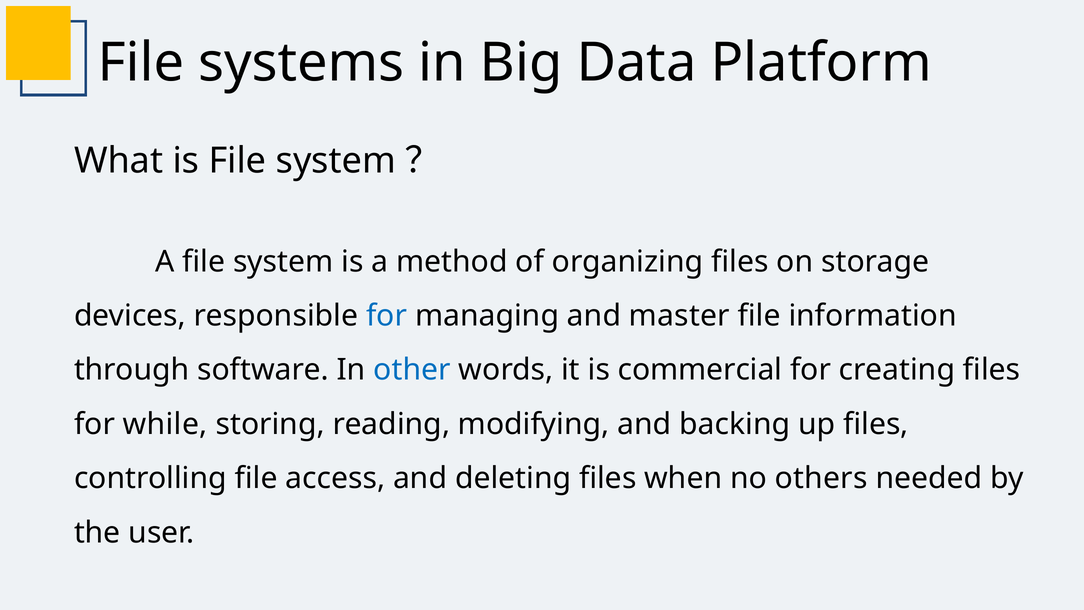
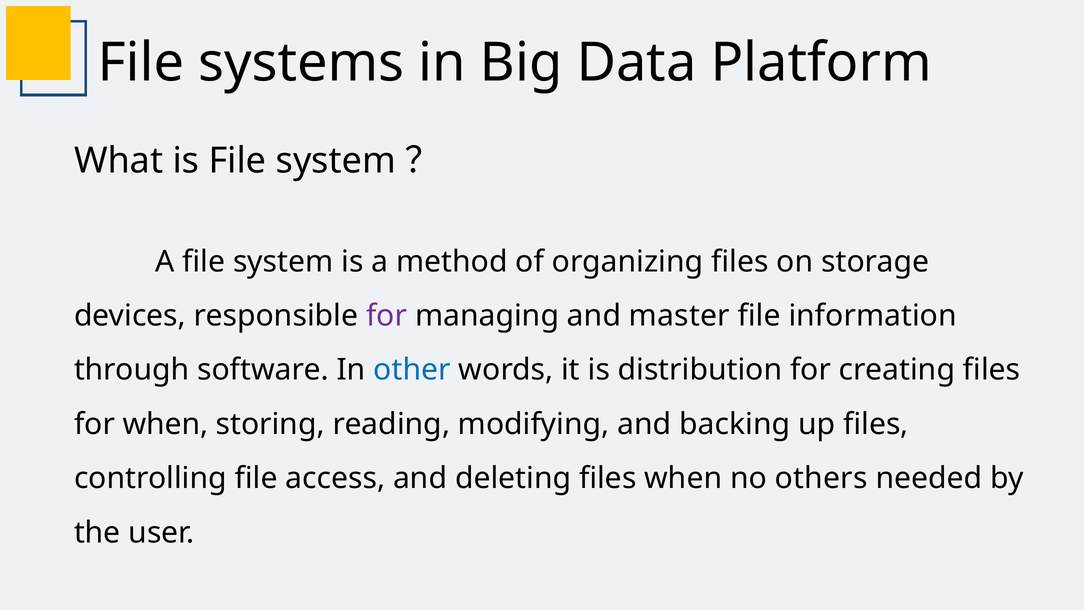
for at (387, 316) colour: blue -> purple
commercial: commercial -> distribution
for while: while -> when
